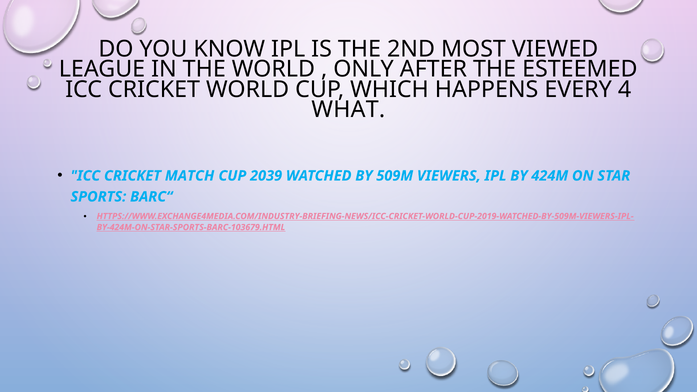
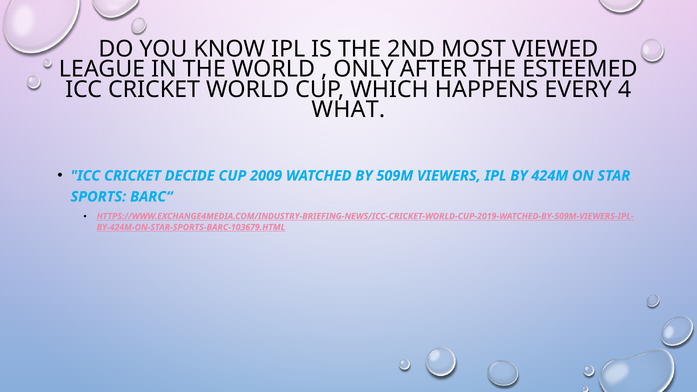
MATCH: MATCH -> DECIDE
2039: 2039 -> 2009
